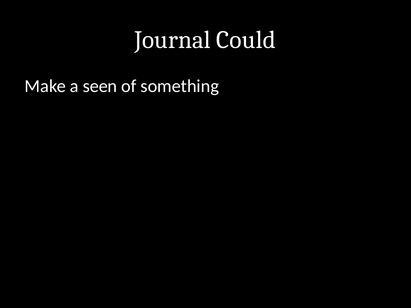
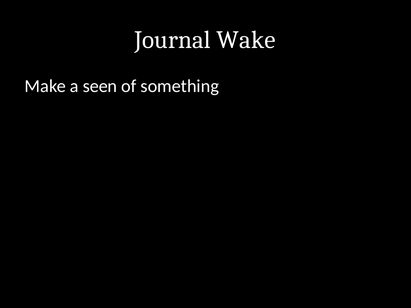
Could: Could -> Wake
